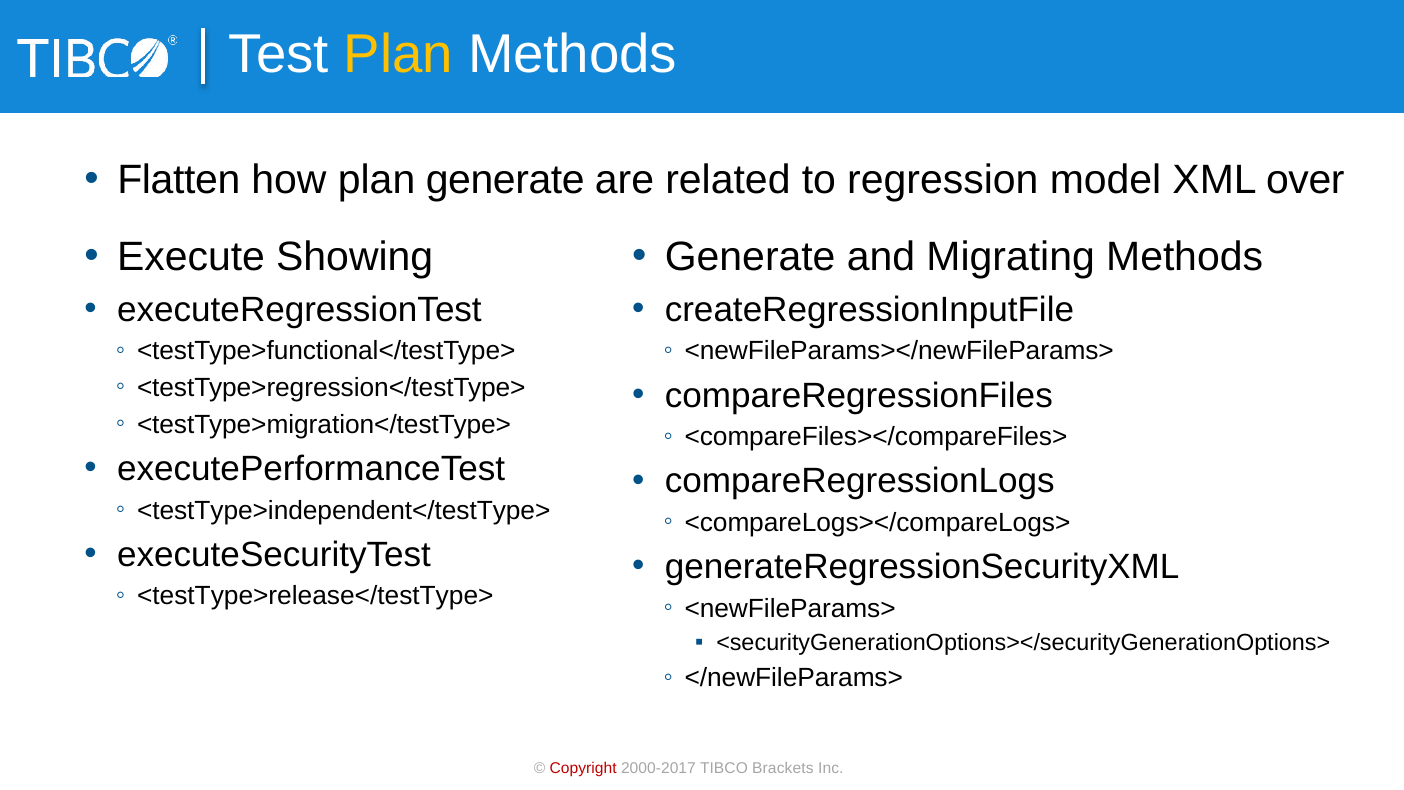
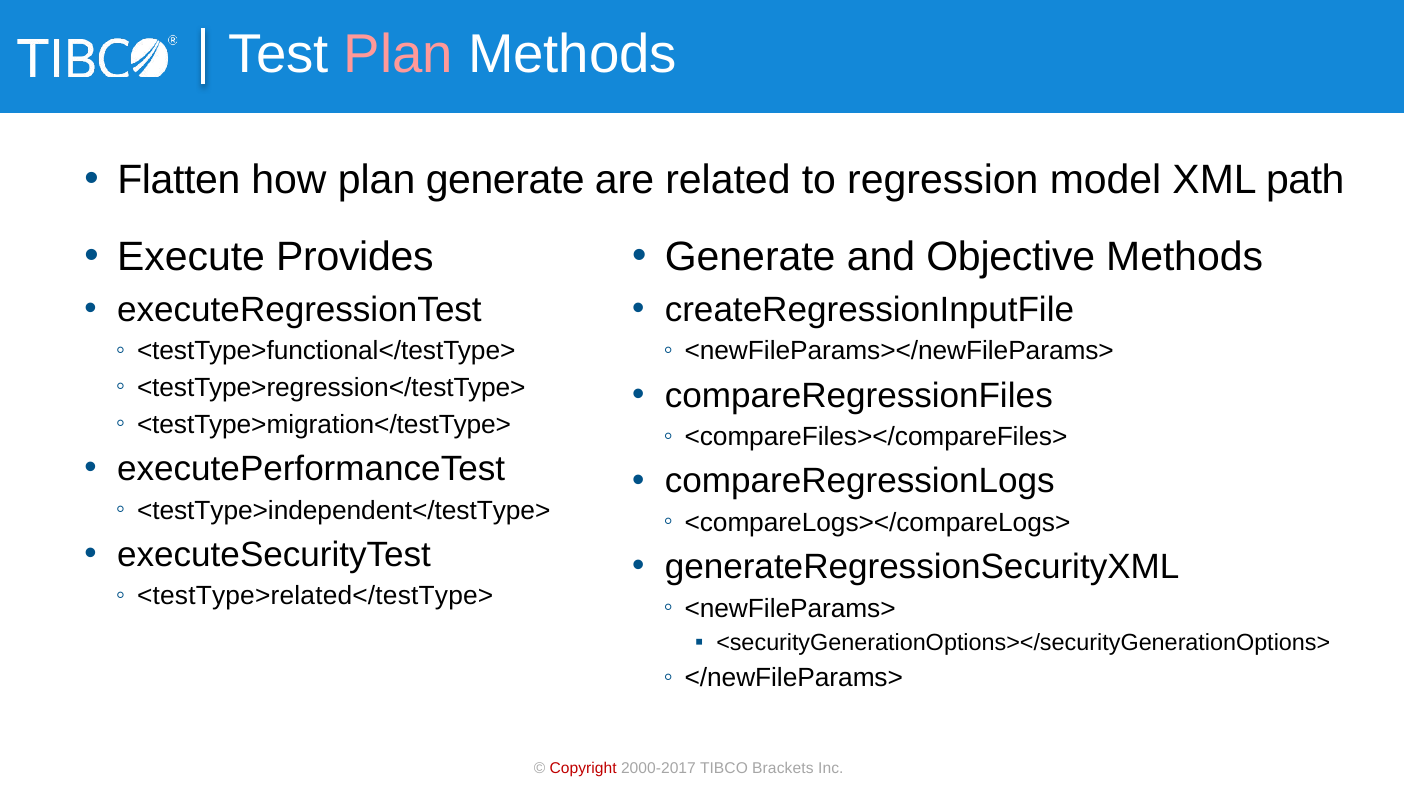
Plan at (398, 55) colour: yellow -> pink
over: over -> path
Showing: Showing -> Provides
Migrating: Migrating -> Objective
<testType>release</testType>: <testType>release</testType> -> <testType>related</testType>
